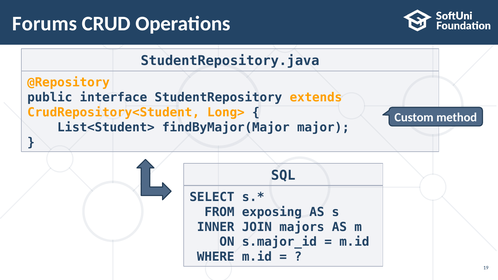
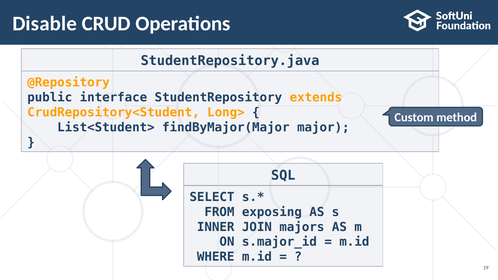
Forums: Forums -> Disable
